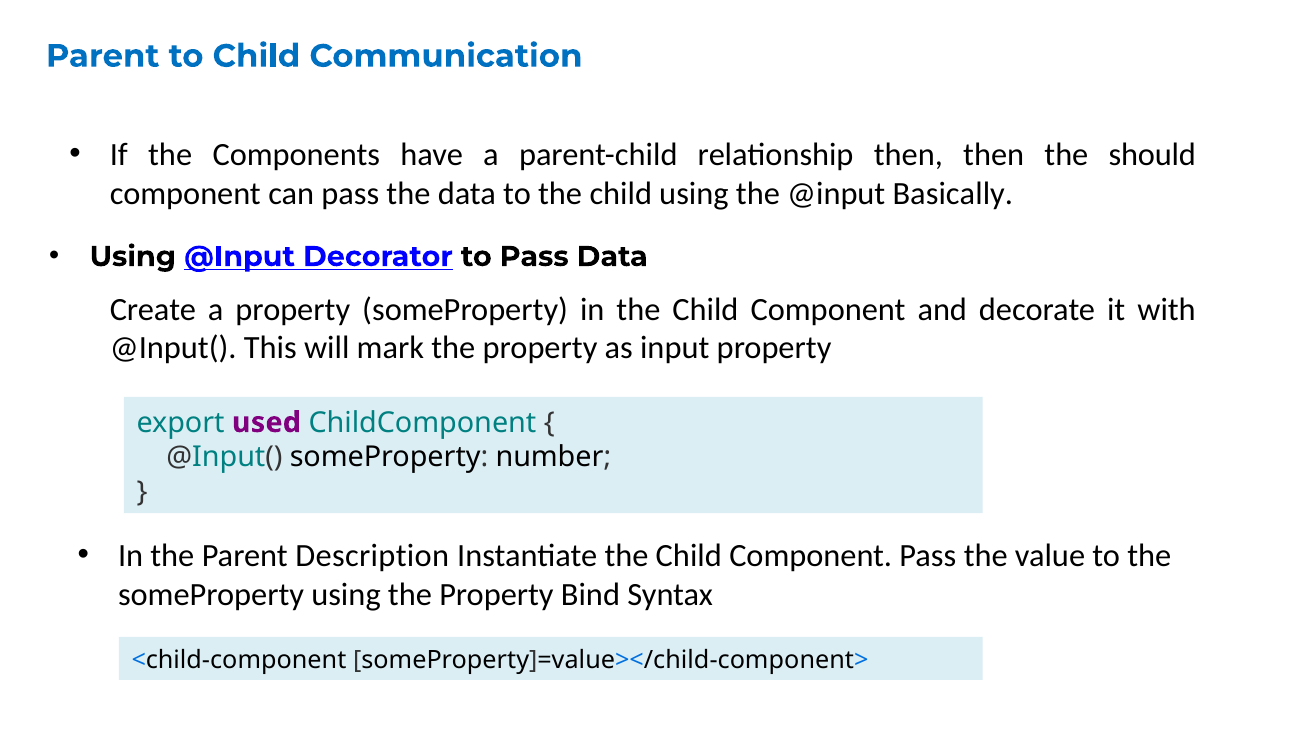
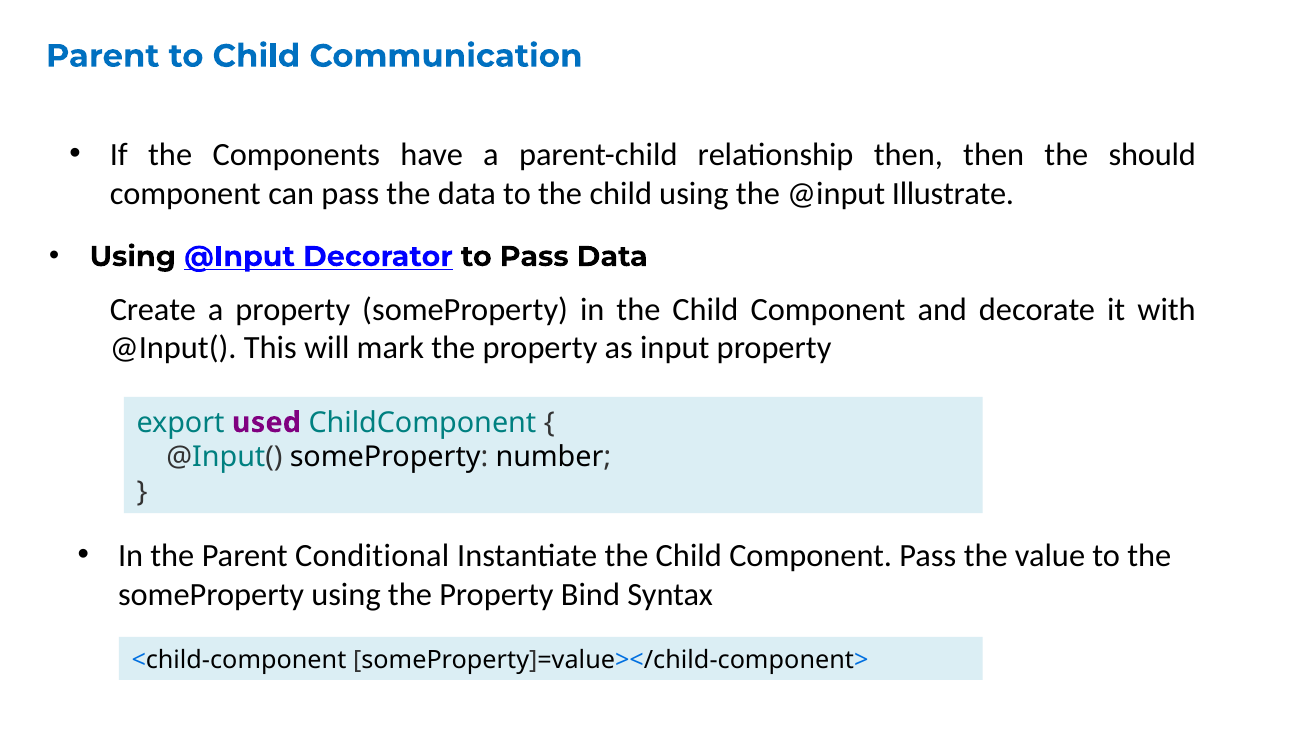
Basically: Basically -> Illustrate
Description: Description -> Conditional
